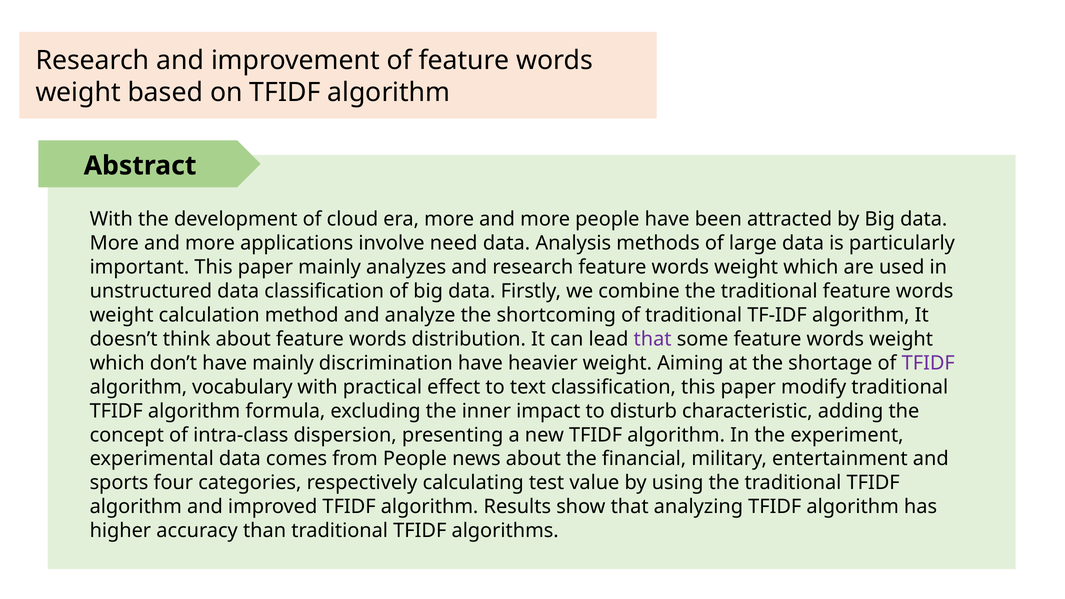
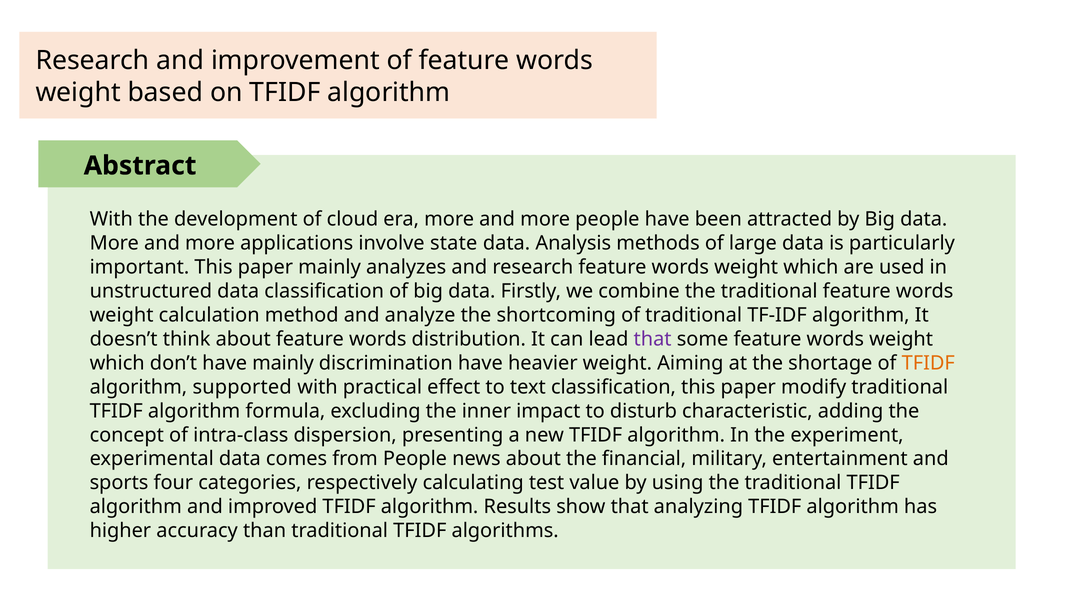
need: need -> state
TFIDF at (928, 363) colour: purple -> orange
vocabulary: vocabulary -> supported
